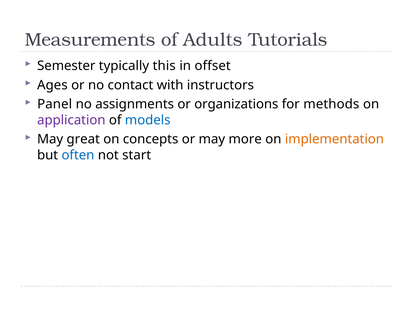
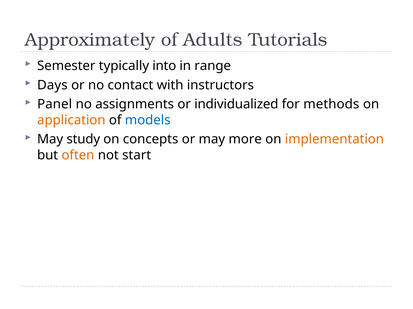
Measurements: Measurements -> Approximately
this: this -> into
offset: offset -> range
Ages: Ages -> Days
organizations: organizations -> individualized
application colour: purple -> orange
great: great -> study
often colour: blue -> orange
